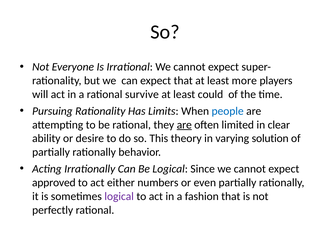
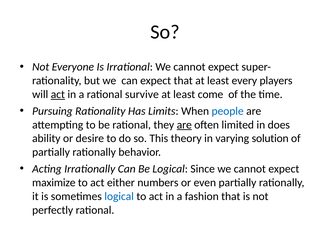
more: more -> every
act at (58, 95) underline: none -> present
could: could -> come
clear: clear -> does
approved: approved -> maximize
logical at (119, 197) colour: purple -> blue
